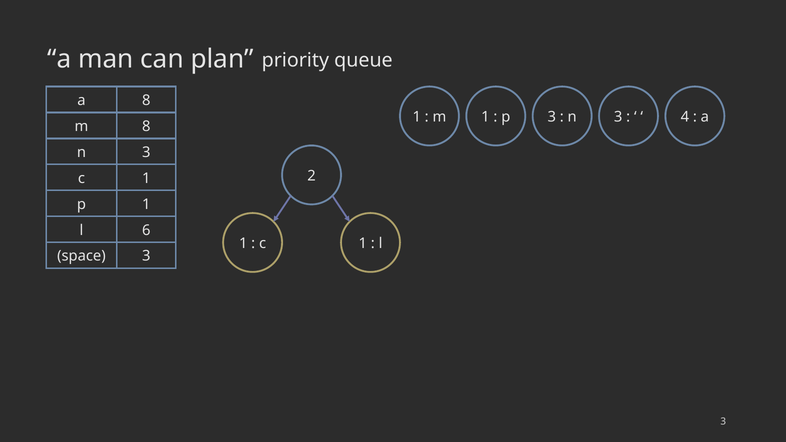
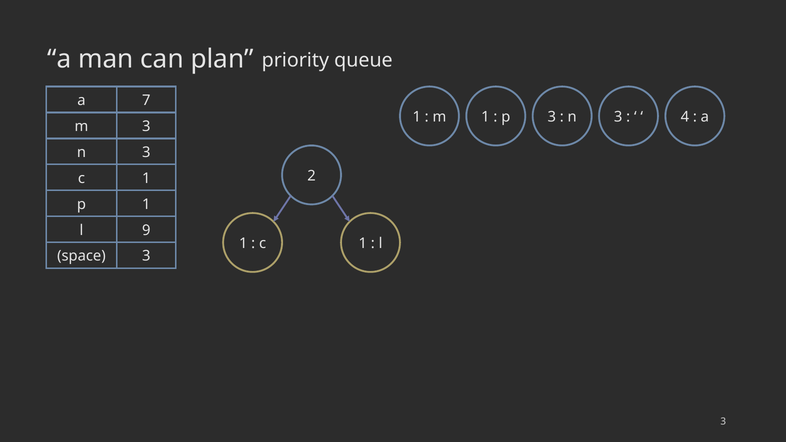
a 8: 8 -> 7
m 8: 8 -> 3
6: 6 -> 9
